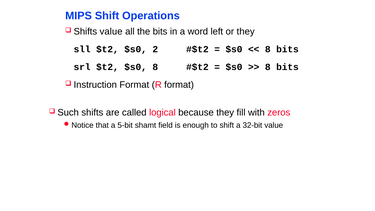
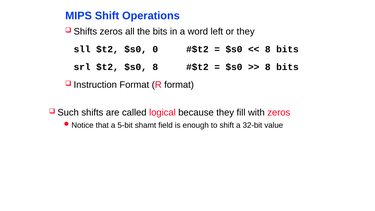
Shifts value: value -> zeros
2: 2 -> 0
